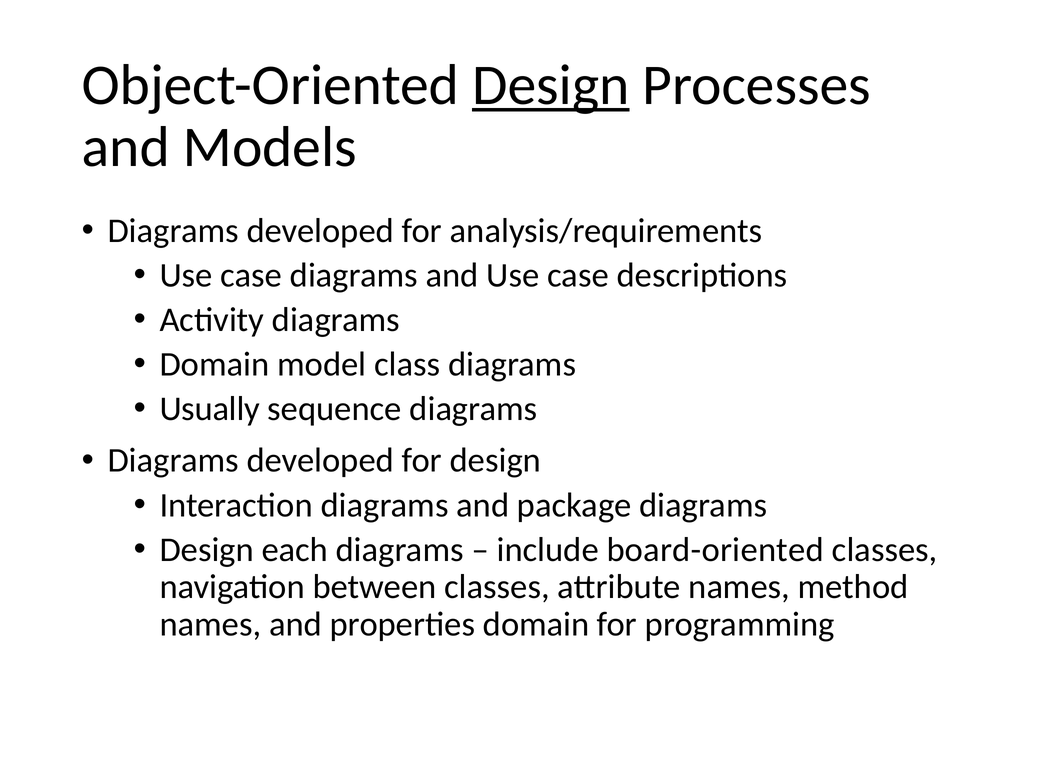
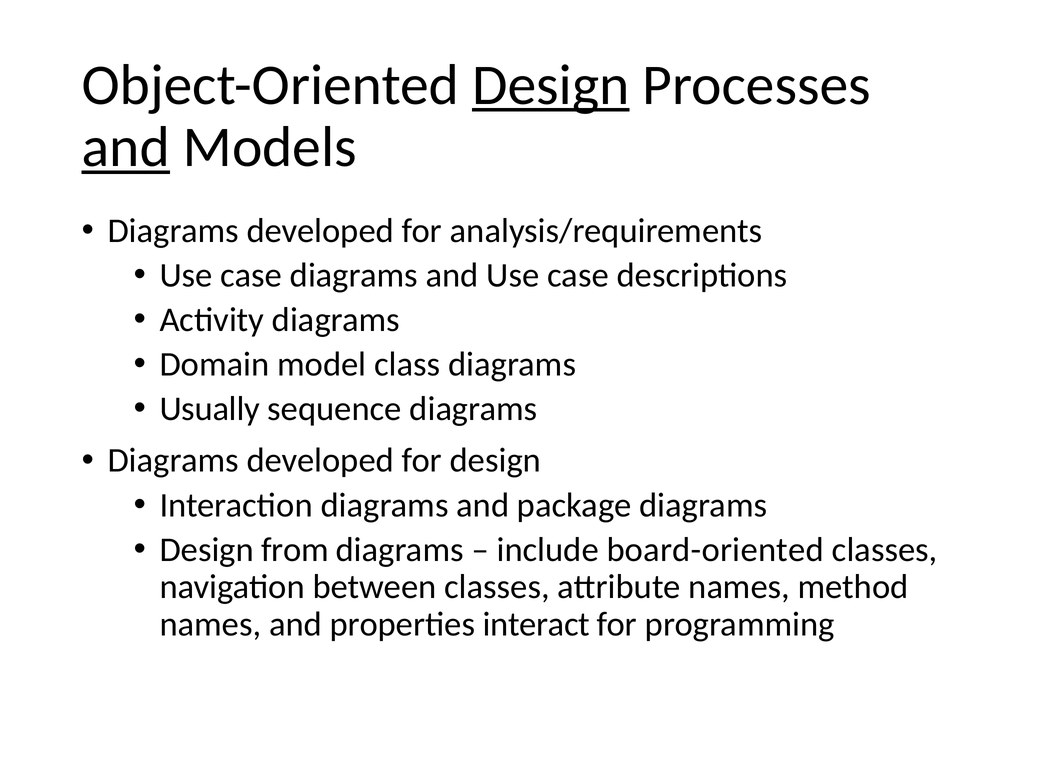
and at (126, 147) underline: none -> present
each: each -> from
properties domain: domain -> interact
